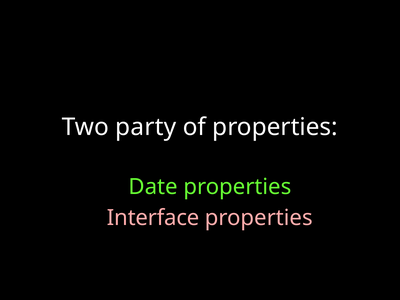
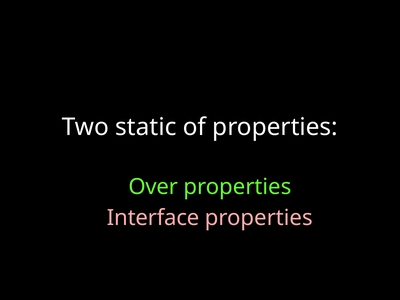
party: party -> static
Date: Date -> Over
